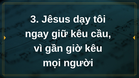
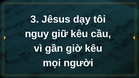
ngay: ngay -> nguy
